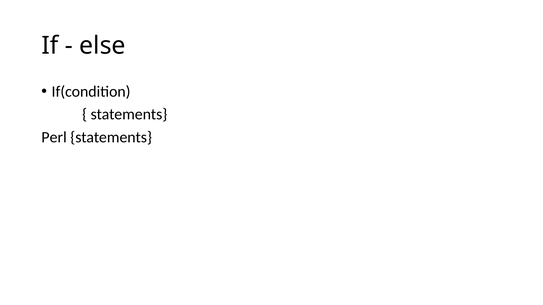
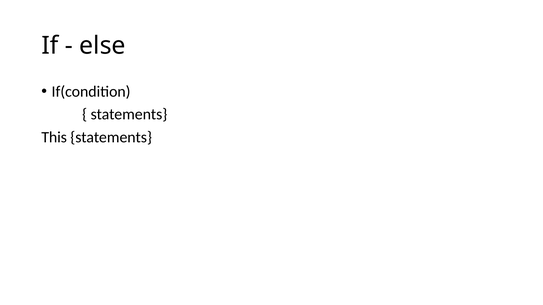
Perl: Perl -> This
